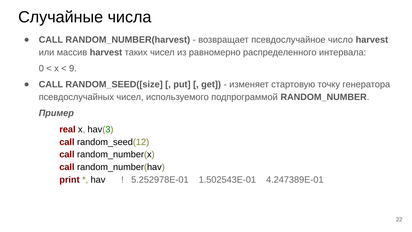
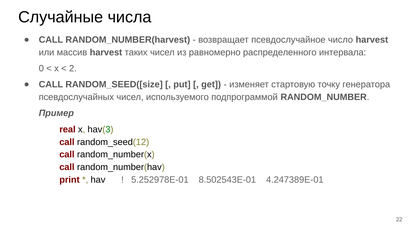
9: 9 -> 2
1.502543E-01: 1.502543E-01 -> 8.502543E-01
